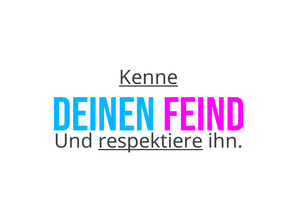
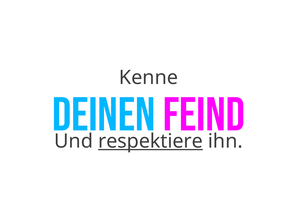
Kenne underline: present -> none
